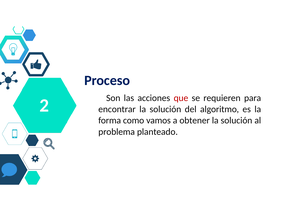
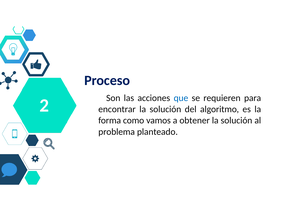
que colour: red -> blue
